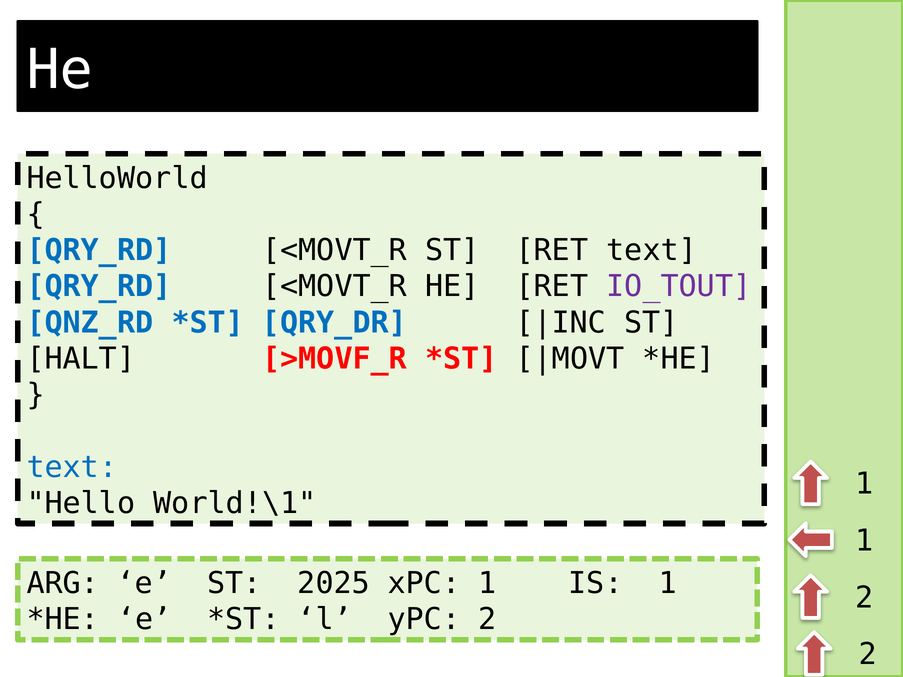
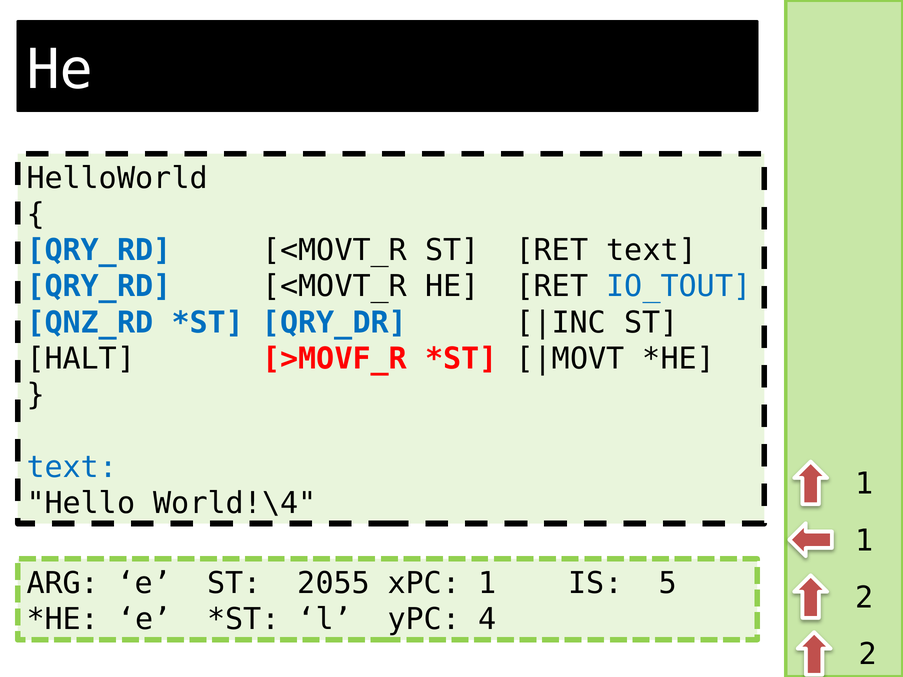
IO_TOUT colour: purple -> blue
World!\1: World!\1 -> World!\4
2025: 2025 -> 2055
IS 1: 1 -> 5
yPC 2: 2 -> 4
